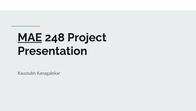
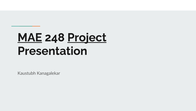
Project underline: none -> present
